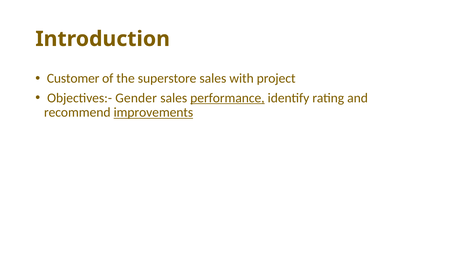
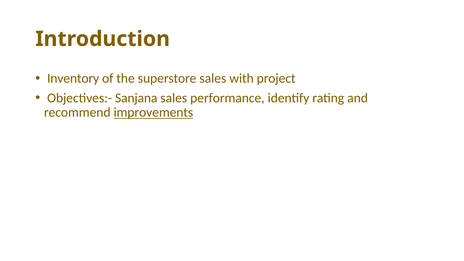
Customer: Customer -> Inventory
Gender: Gender -> Sanjana
performance underline: present -> none
